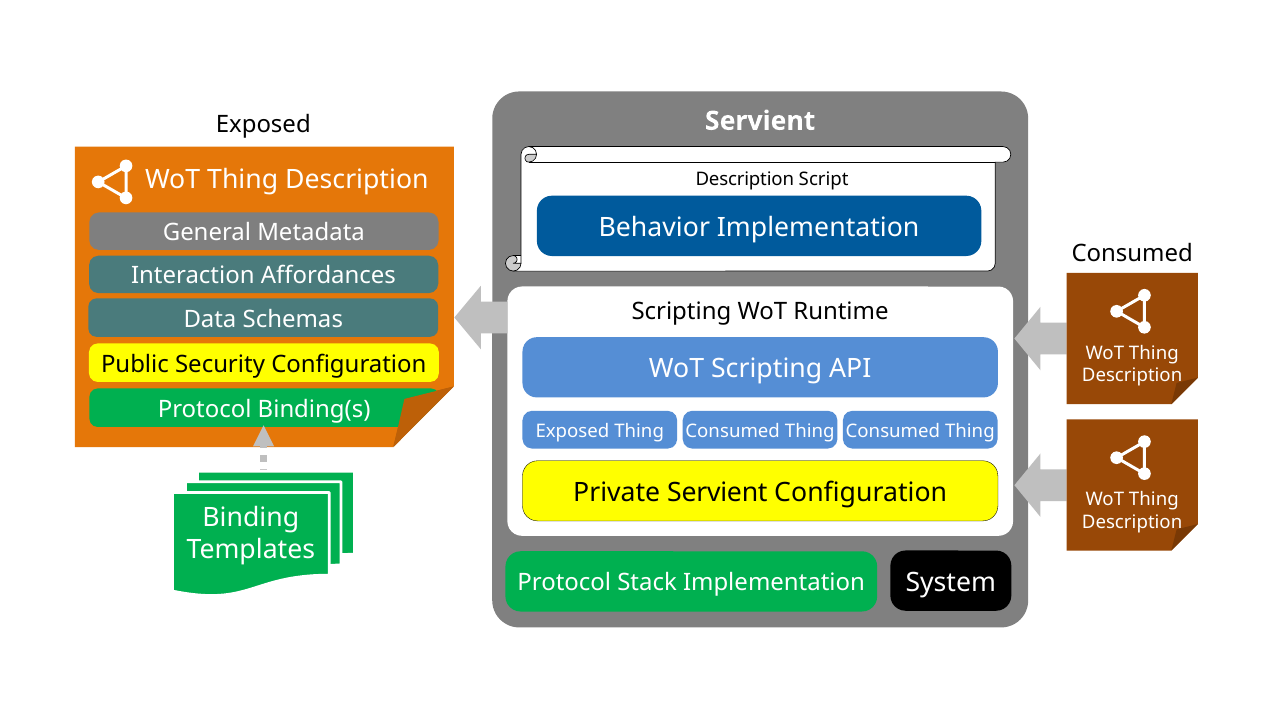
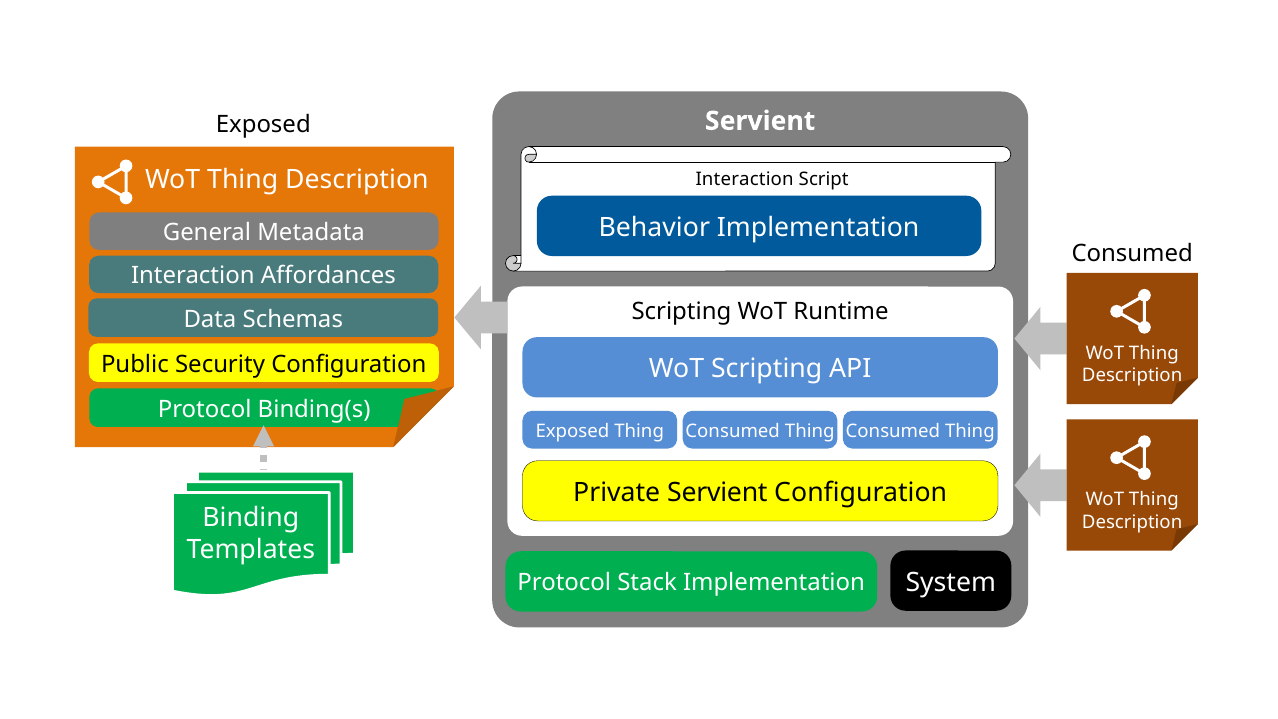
Description at (745, 179): Description -> Interaction
